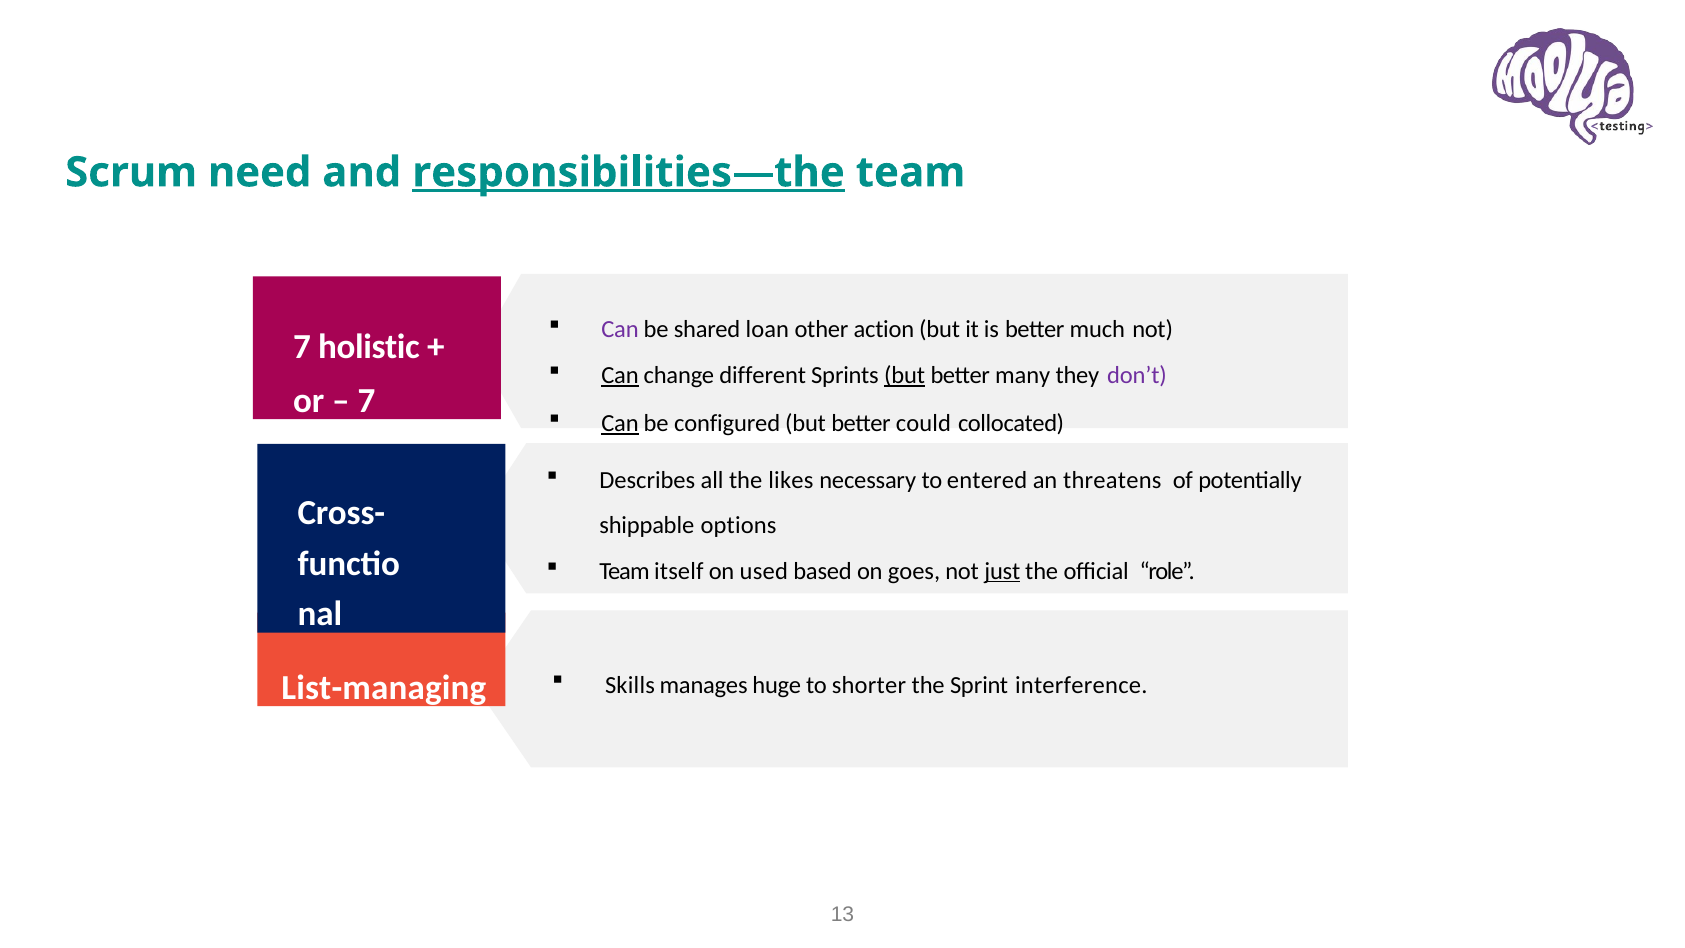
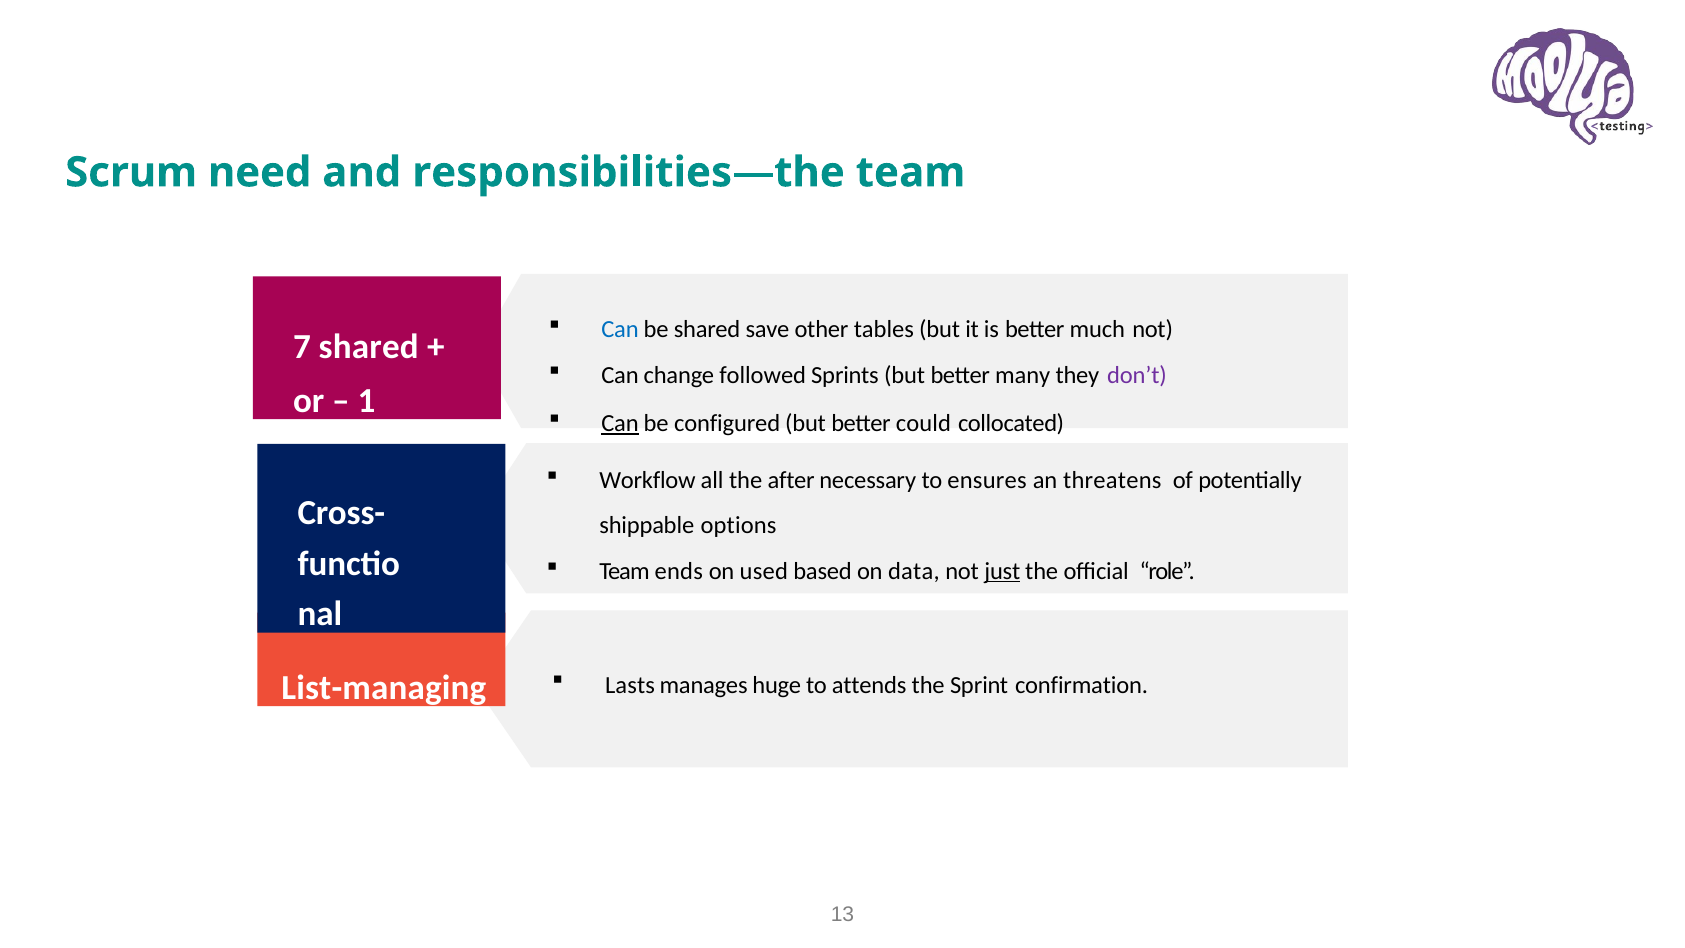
responsibilities—the underline: present -> none
Can at (620, 330) colour: purple -> blue
loan: loan -> save
action: action -> tables
7 holistic: holistic -> shared
Can at (620, 375) underline: present -> none
different: different -> followed
but at (905, 375) underline: present -> none
7 at (367, 401): 7 -> 1
Describes: Describes -> Workflow
likes: likes -> after
entered: entered -> ensures
itself: itself -> ends
goes: goes -> data
Skills: Skills -> Lasts
shorter: shorter -> attends
interference: interference -> confirmation
